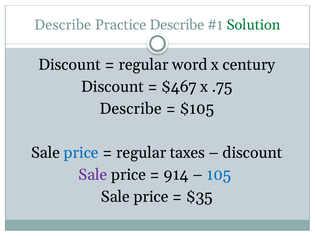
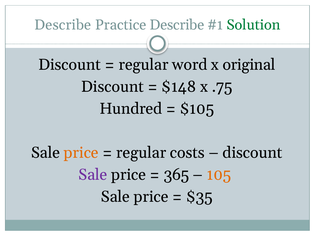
century: century -> original
$467: $467 -> $148
Describe at (131, 109): Describe -> Hundred
price at (81, 153) colour: blue -> orange
taxes: taxes -> costs
914: 914 -> 365
105 colour: blue -> orange
